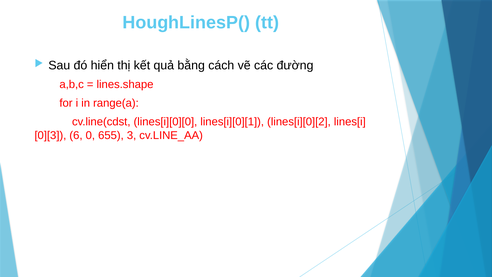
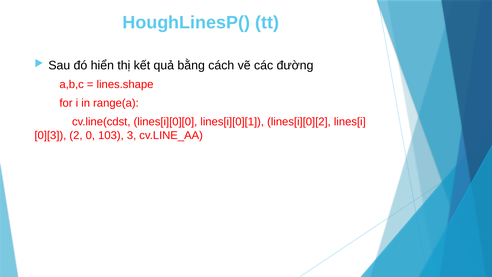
6: 6 -> 2
655: 655 -> 103
